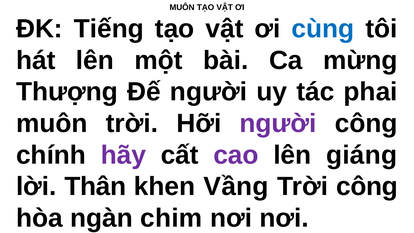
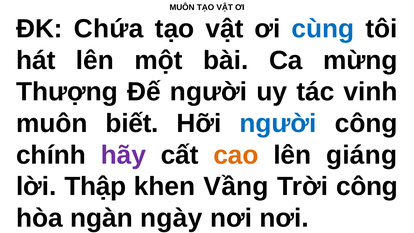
Tiếng: Tiếng -> Chứa
phai: phai -> vinh
muôn trời: trời -> biết
người at (278, 123) colour: purple -> blue
cao colour: purple -> orange
Thân: Thân -> Thập
chim: chim -> ngày
